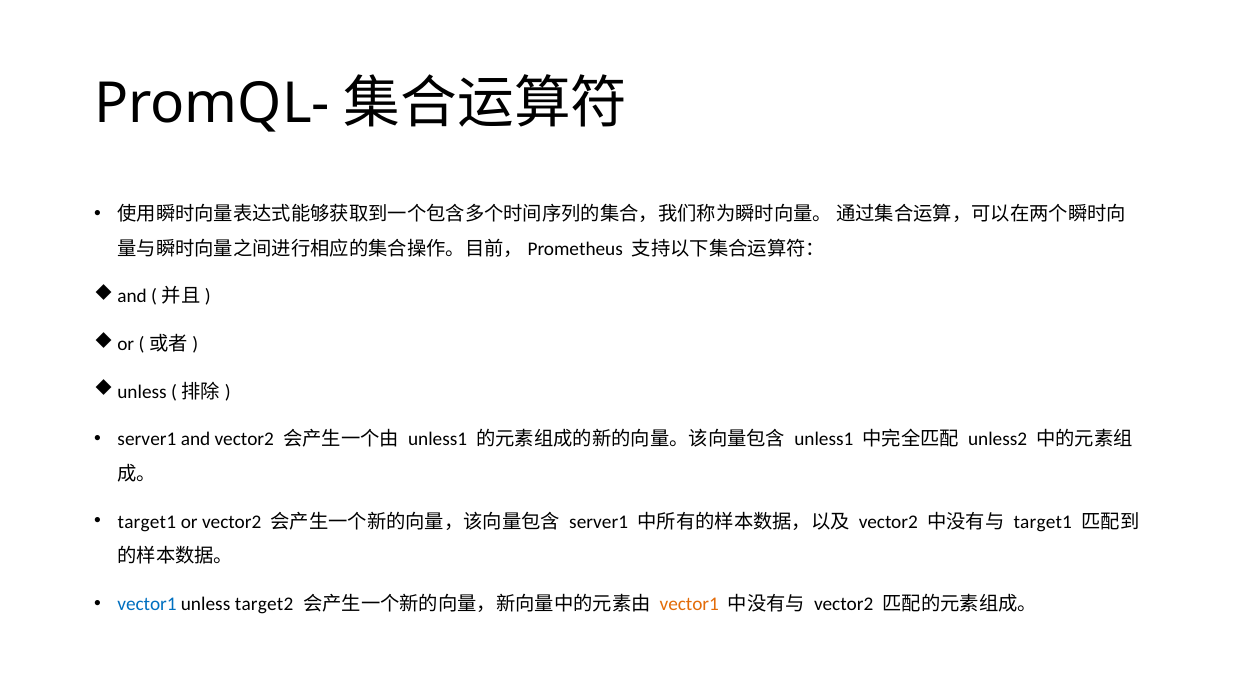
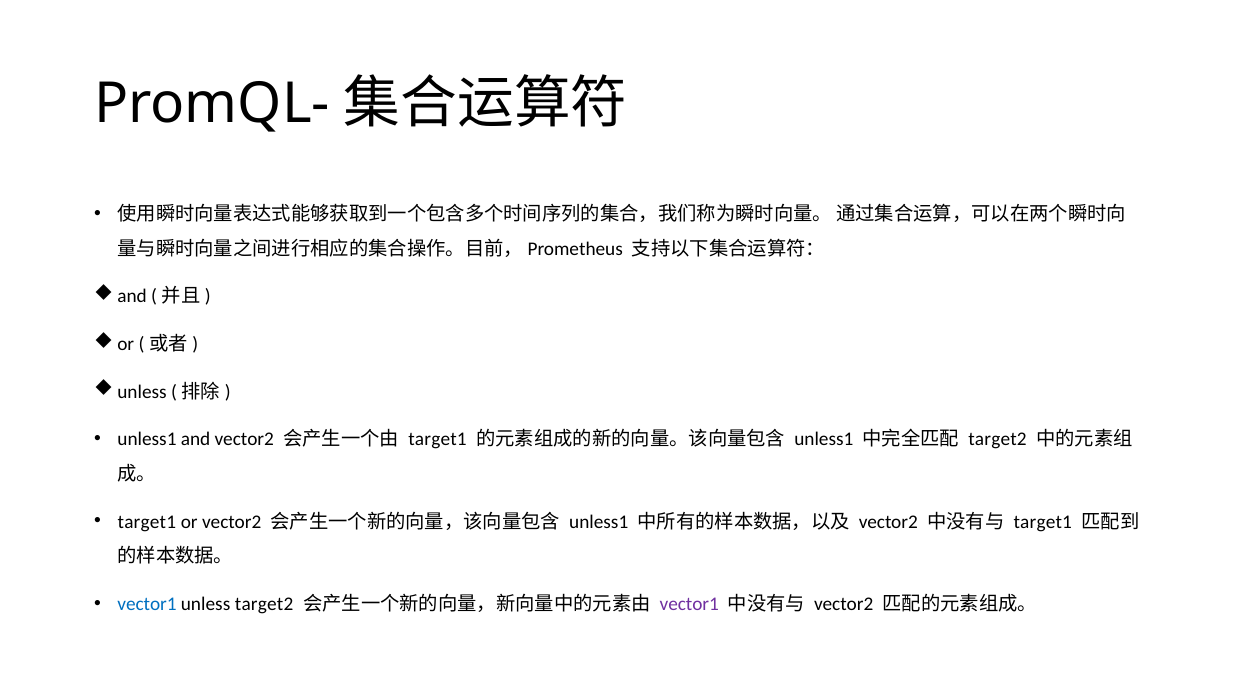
server1 at (147, 439): server1 -> unless1
unless1 at (438, 439): unless1 -> target1
unless2 at (998, 439): unless2 -> target2
server1 at (599, 522): server1 -> unless1
vector1 at (689, 604) colour: orange -> purple
